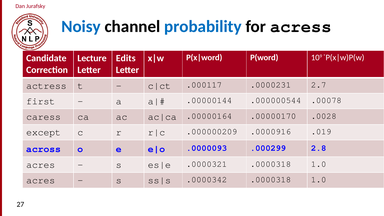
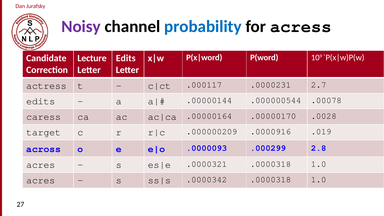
Noisy colour: blue -> purple
first at (41, 101): first -> edits
except: except -> target
